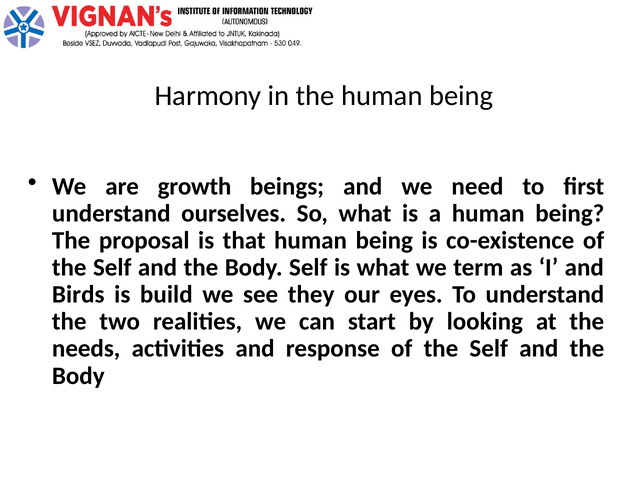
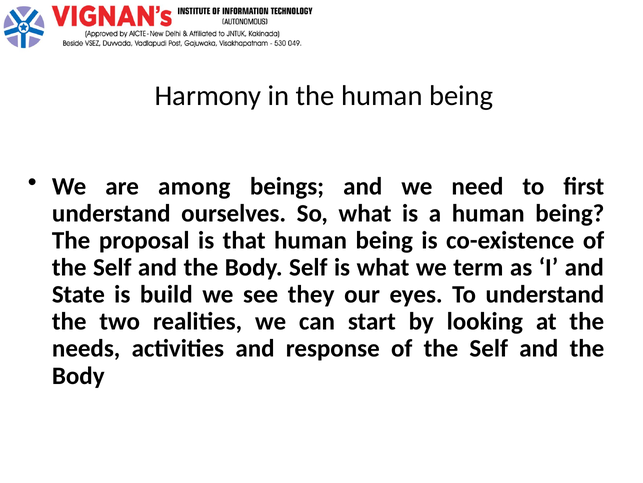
growth: growth -> among
Birds: Birds -> State
